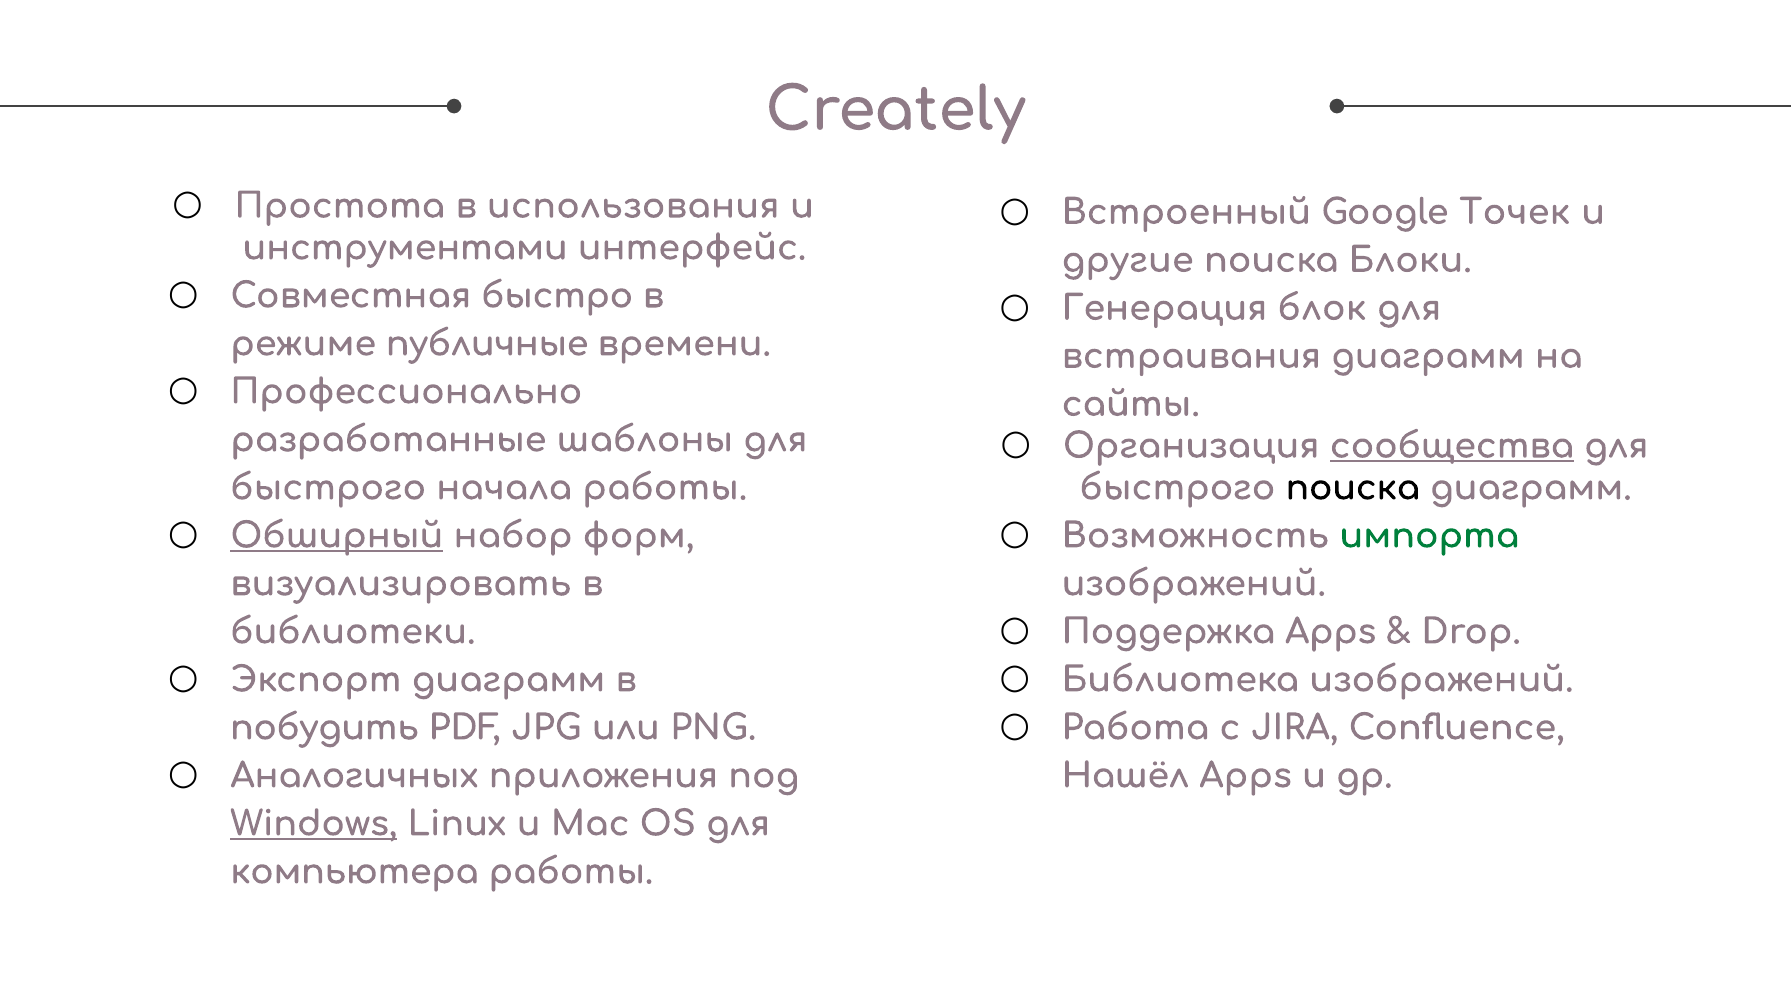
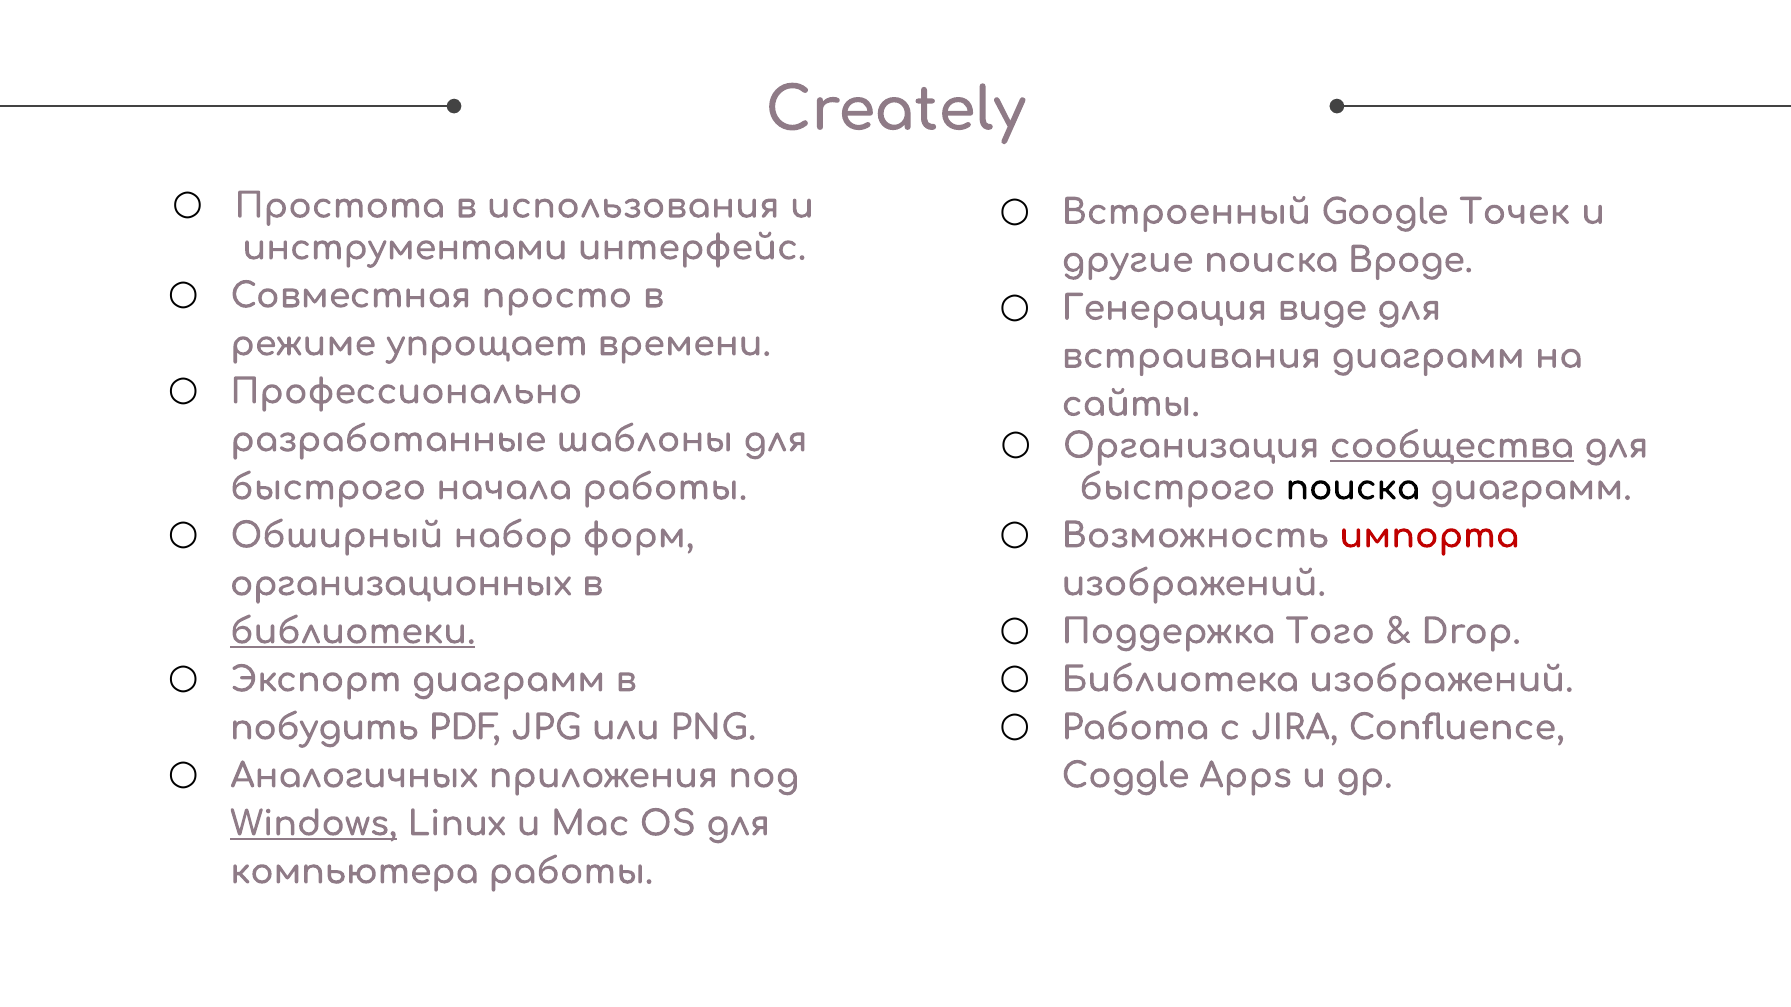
Блоки: Блоки -> Вроде
быстро: быстро -> просто
блок: блок -> виде
публичные: публичные -> упрощает
Обширный underline: present -> none
импорта colour: green -> red
визуализировать: визуализировать -> организационных
Поддержка Apps: Apps -> Того
библиотеки underline: none -> present
Нашёл: Нашёл -> Coggle
